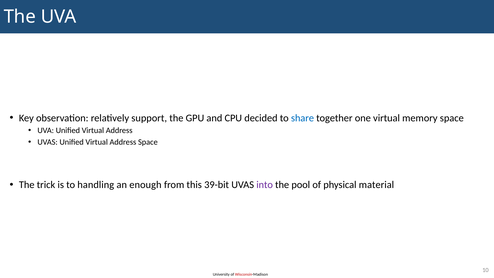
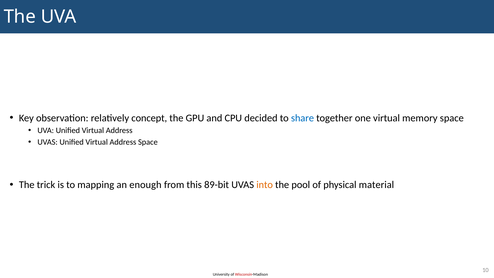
support: support -> concept
handling: handling -> mapping
39-bit: 39-bit -> 89-bit
into colour: purple -> orange
